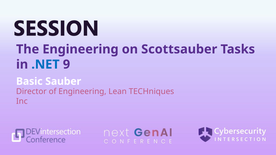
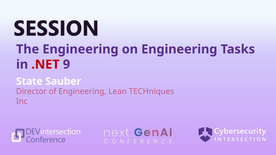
on Scottsauber: Scottsauber -> Engineering
.NET colour: blue -> red
Basic: Basic -> State
